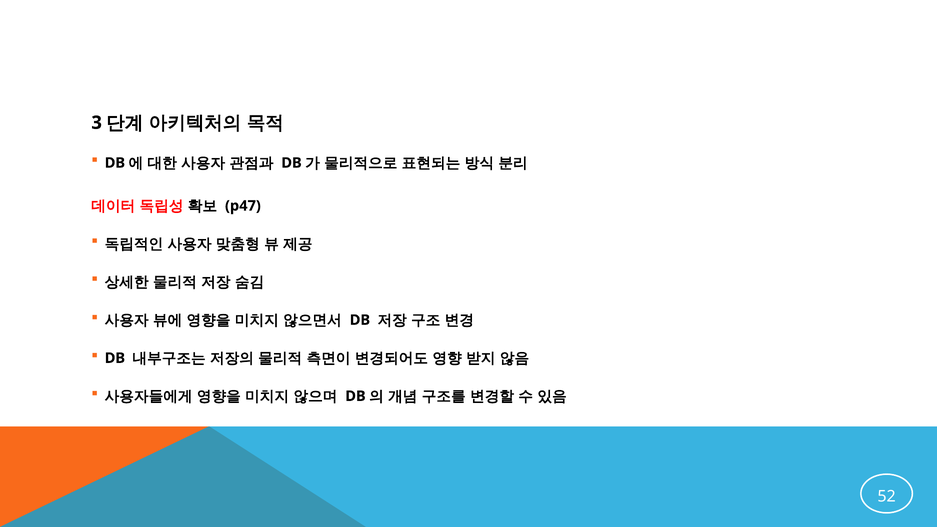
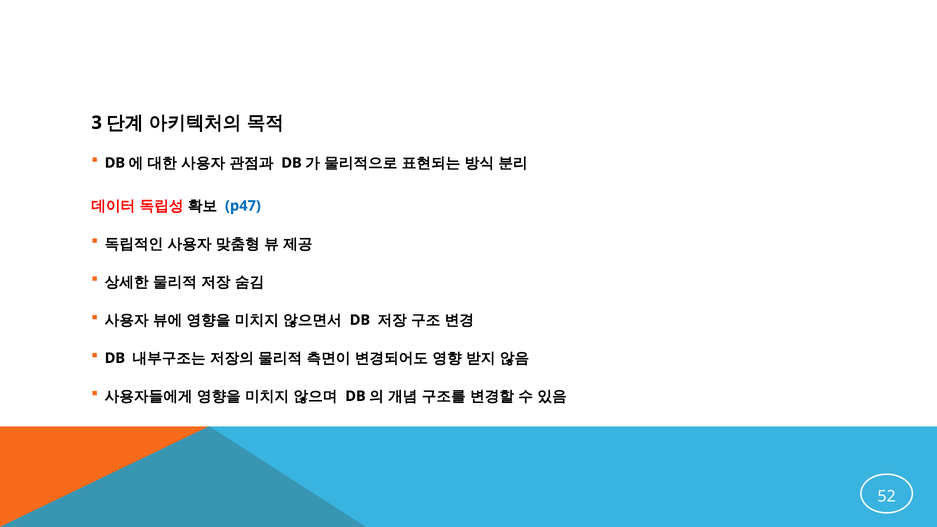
p47 colour: black -> blue
